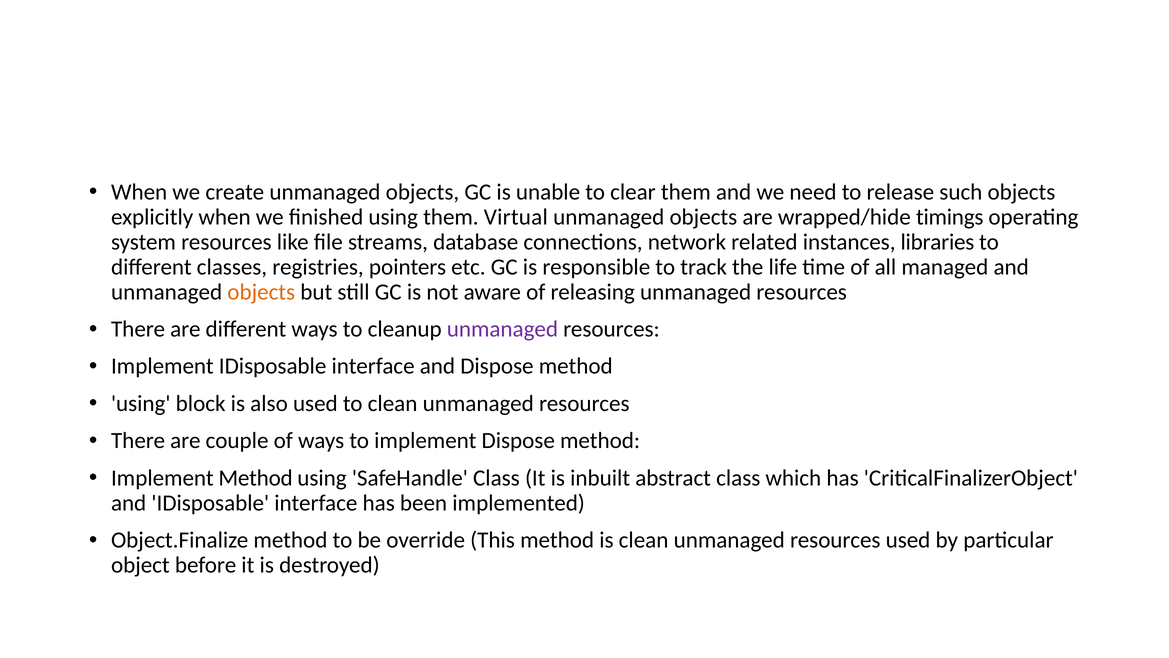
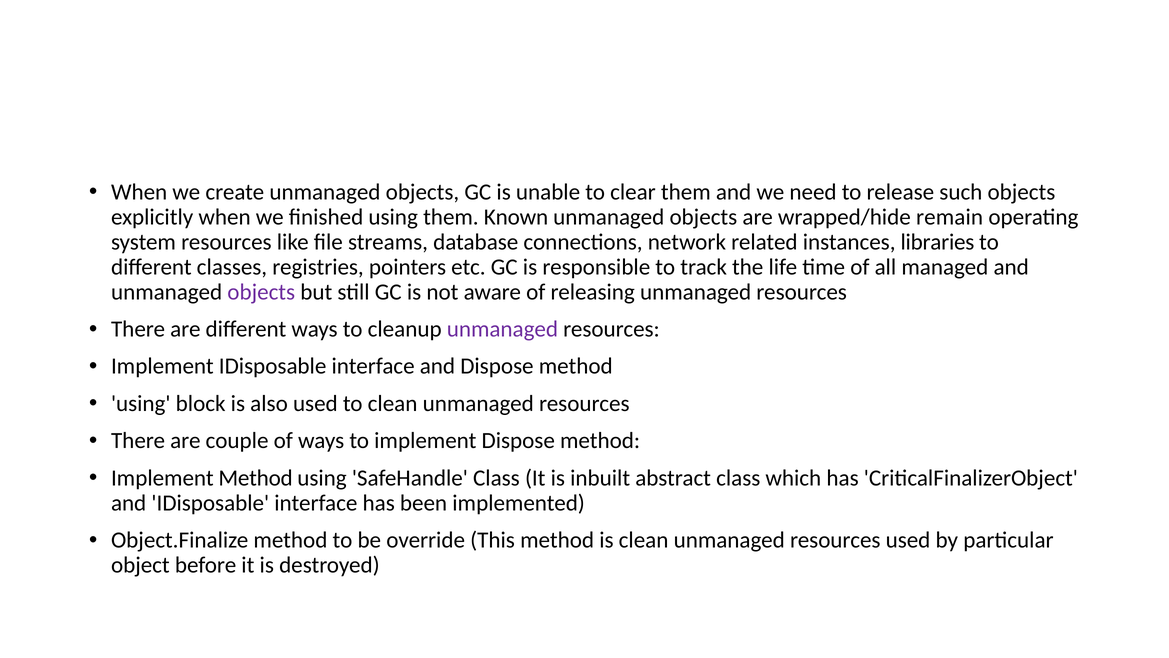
Virtual: Virtual -> Known
timings: timings -> remain
objects at (261, 292) colour: orange -> purple
